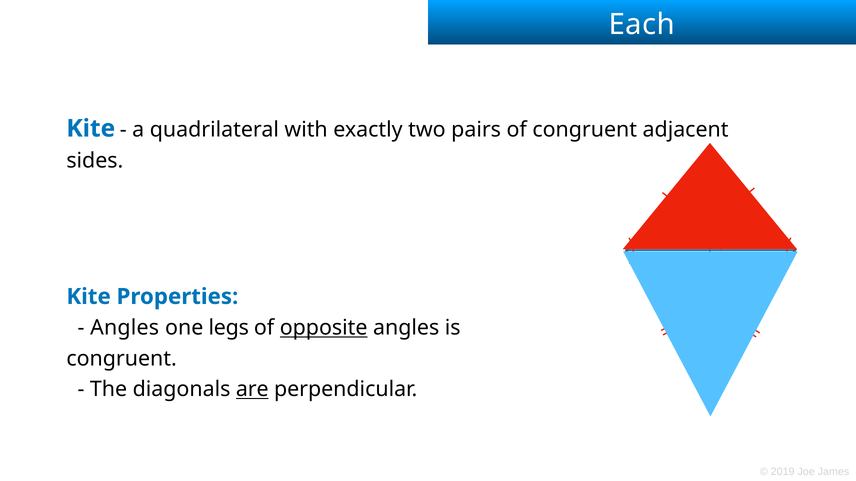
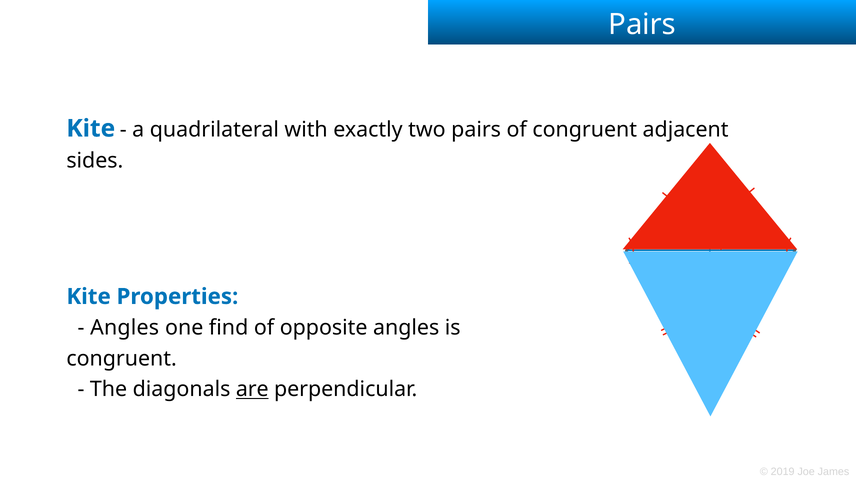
Each at (642, 24): Each -> Pairs
legs: legs -> find
opposite underline: present -> none
